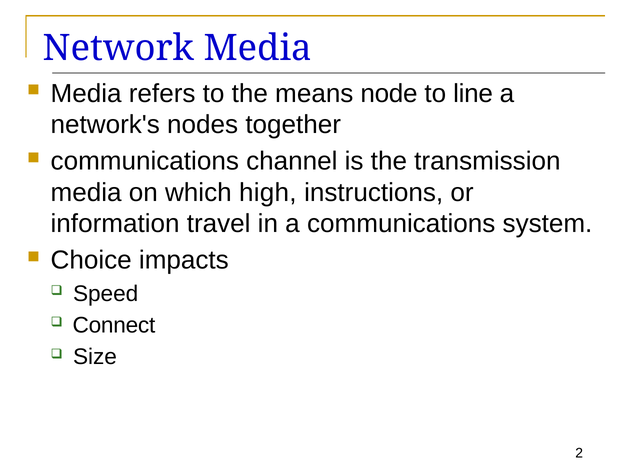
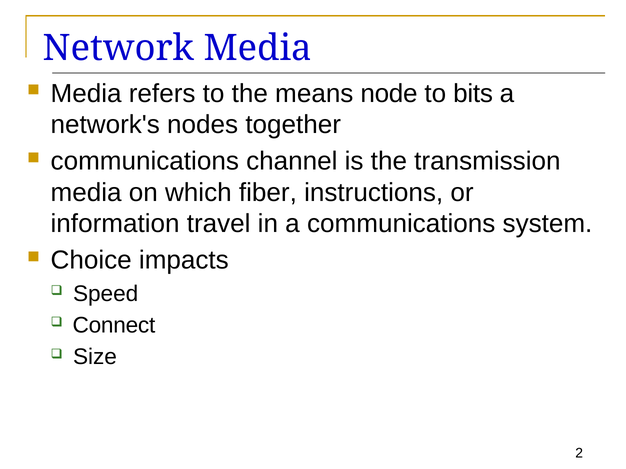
line: line -> bits
high: high -> fiber
